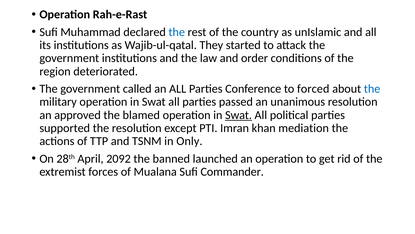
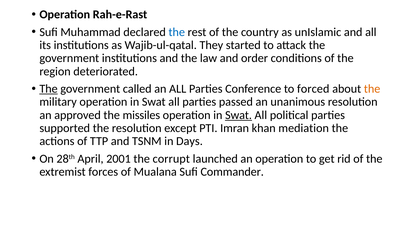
The at (49, 89) underline: none -> present
the at (372, 89) colour: blue -> orange
blamed: blamed -> missiles
Only: Only -> Days
2092: 2092 -> 2001
banned: banned -> corrupt
